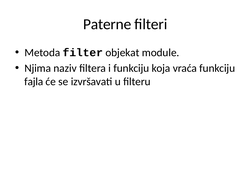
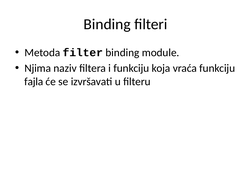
Paterne at (107, 24): Paterne -> Binding
filter objekat: objekat -> binding
